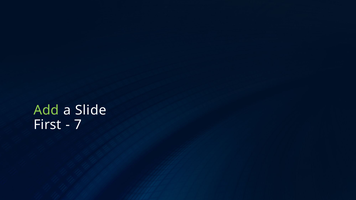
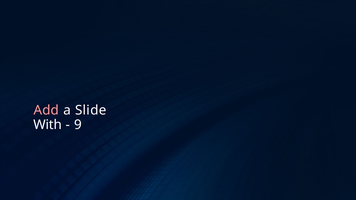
Add colour: light green -> pink
First: First -> With
7: 7 -> 9
